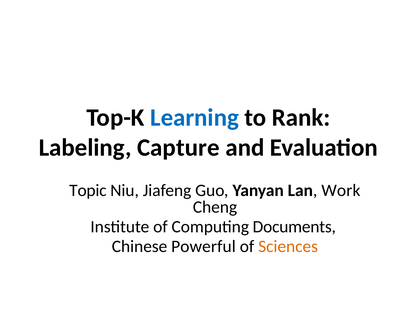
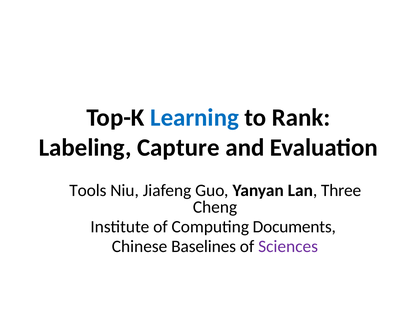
Topic: Topic -> Tools
Work: Work -> Three
Powerful: Powerful -> Baselines
Sciences colour: orange -> purple
